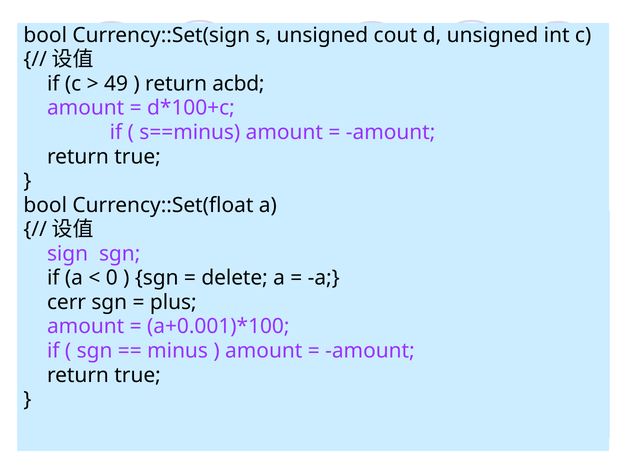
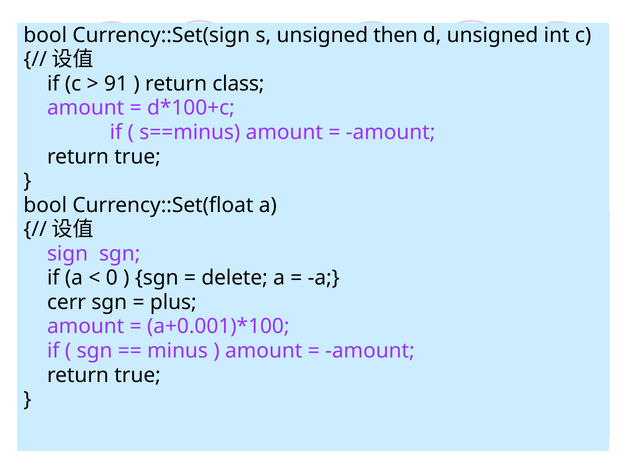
cout: cout -> then
49: 49 -> 91
acbd: acbd -> class
